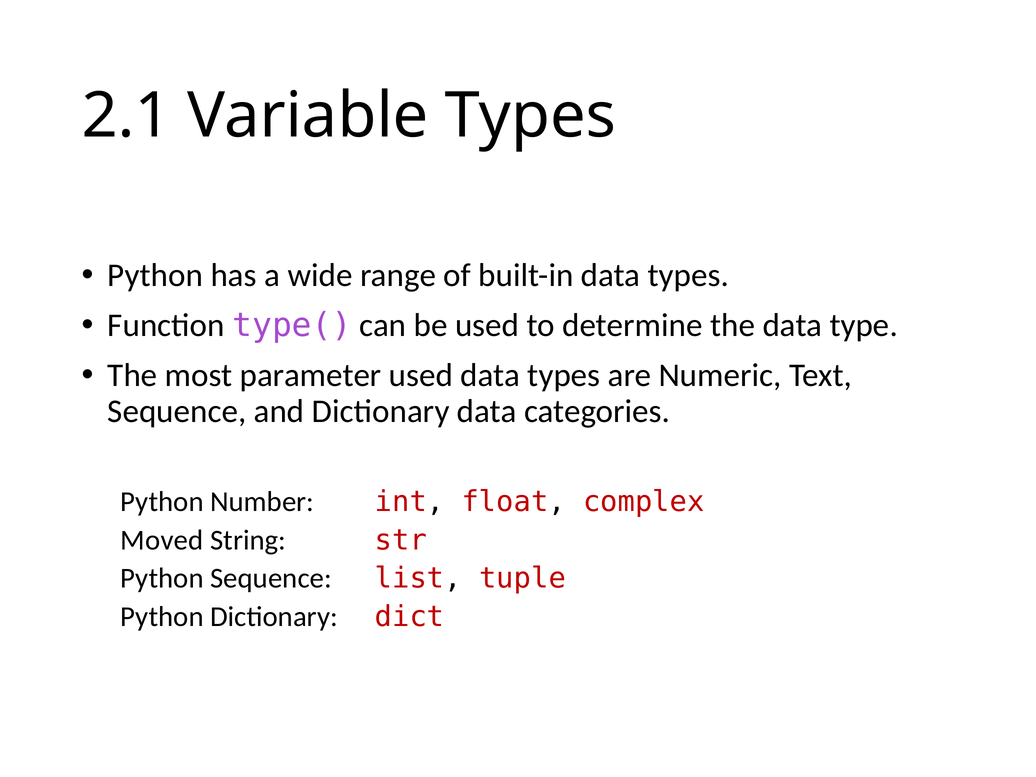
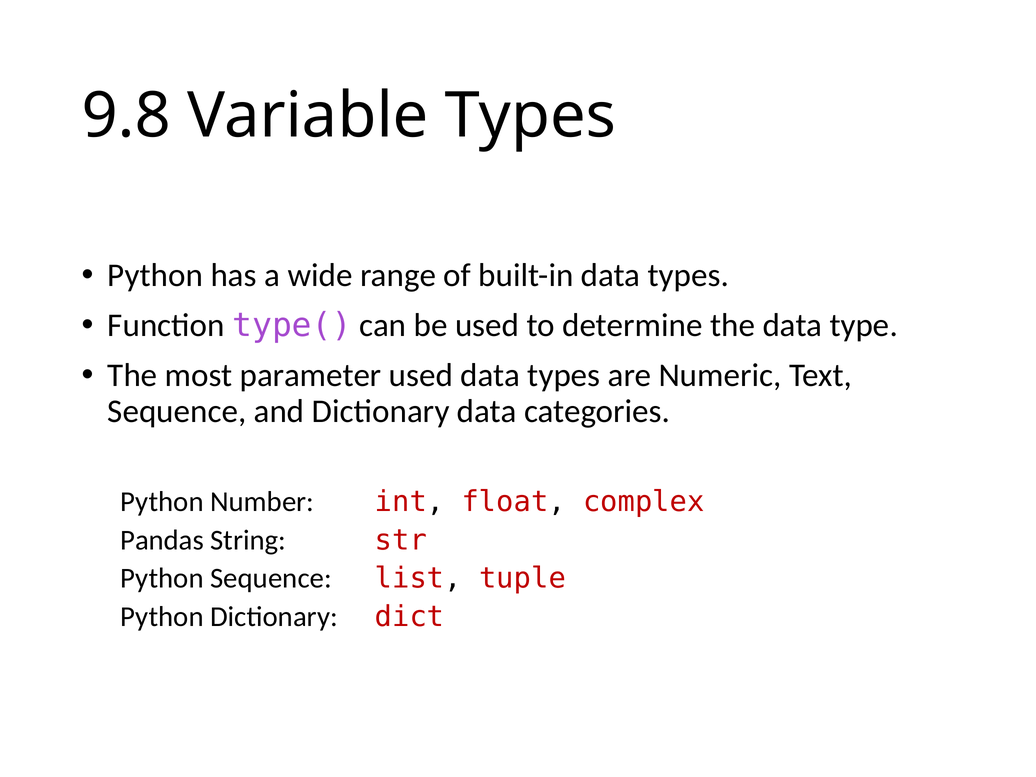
2.1: 2.1 -> 9.8
Moved: Moved -> Pandas
